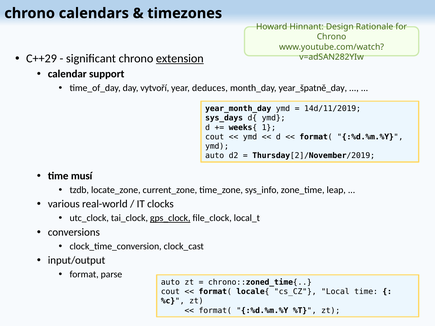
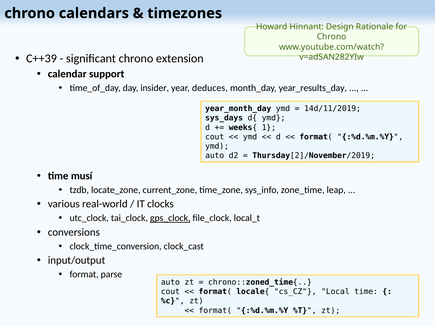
C++29: C++29 -> C++39
extension underline: present -> none
vytvoří: vytvoří -> insider
year_špatně_day: year_špatně_day -> year_results_day
